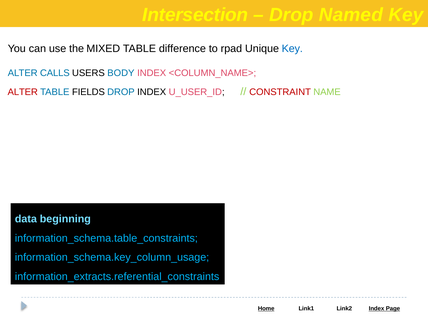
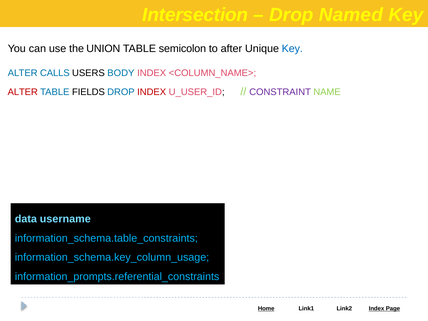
MIXED: MIXED -> UNION
difference: difference -> semicolon
rpad: rpad -> after
INDEX at (152, 92) colour: black -> red
CONSTRAINT colour: red -> purple
beginning: beginning -> username
information_extracts.referential_constraints: information_extracts.referential_constraints -> information_prompts.referential_constraints
